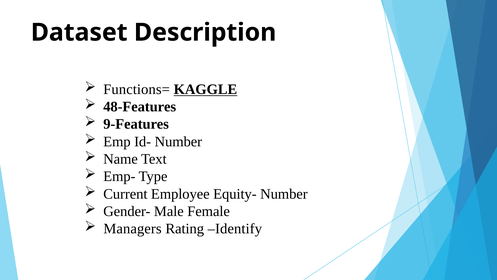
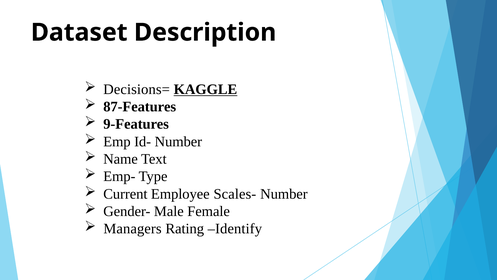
Functions=: Functions= -> Decisions=
48-Features: 48-Features -> 87-Features
Equity-: Equity- -> Scales-
